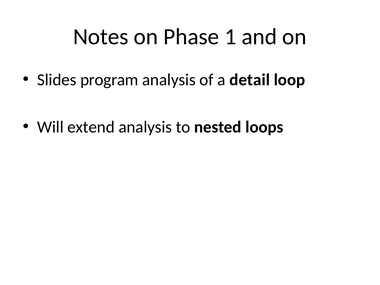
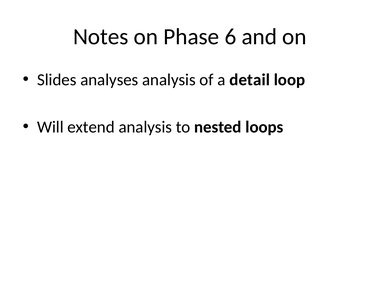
1: 1 -> 6
program: program -> analyses
